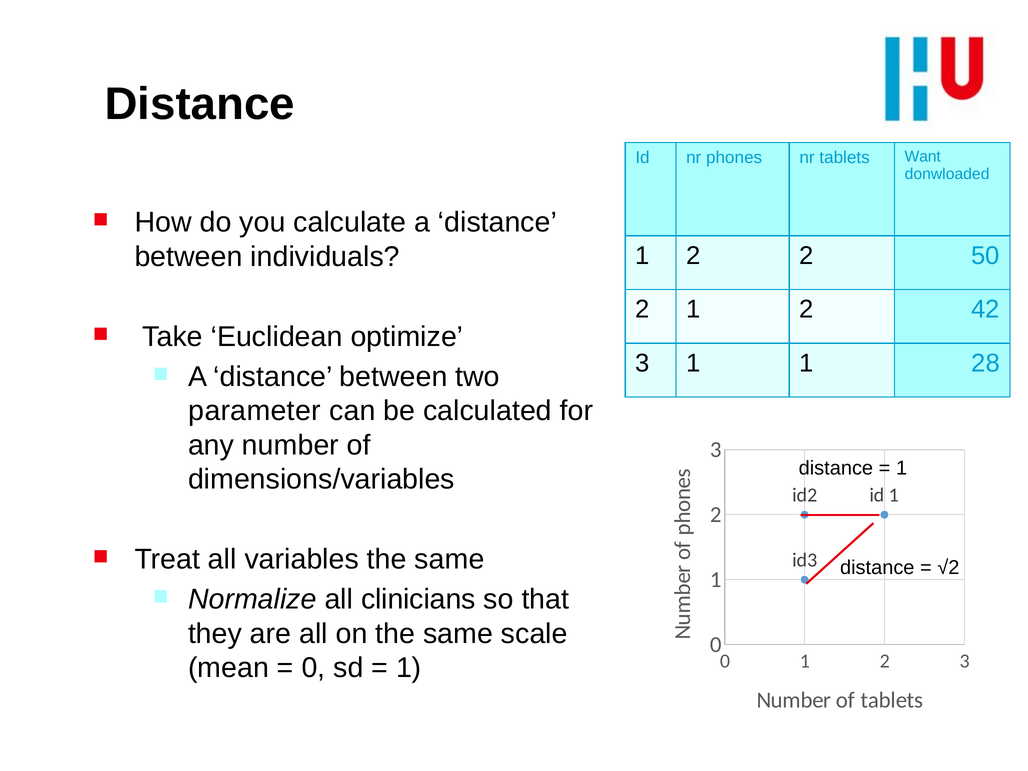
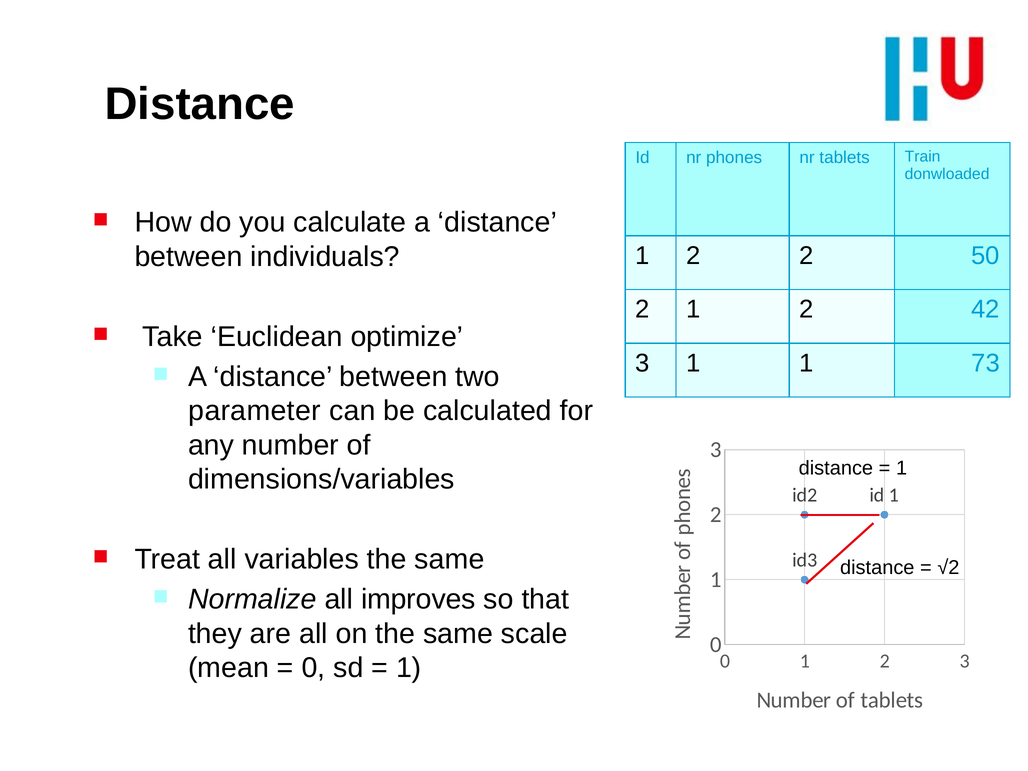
Want: Want -> Train
28: 28 -> 73
clinicians: clinicians -> improves
